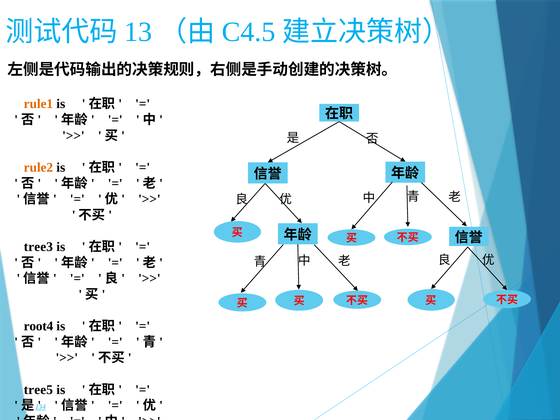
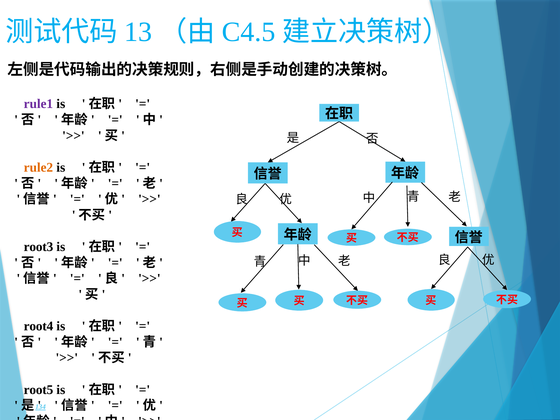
rule1 colour: orange -> purple
tree3: tree3 -> root3
tree5: tree5 -> root5
